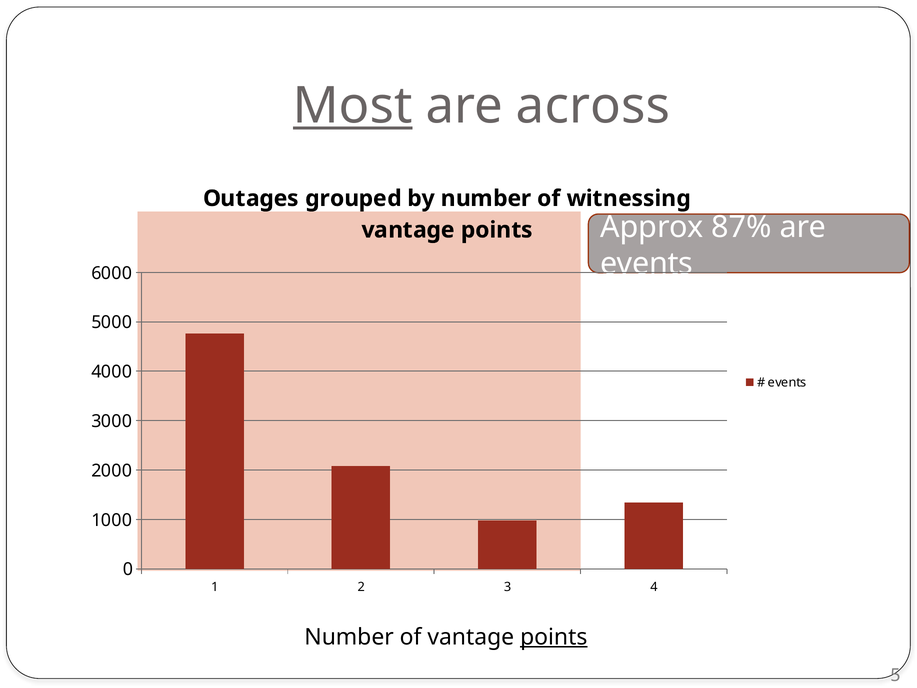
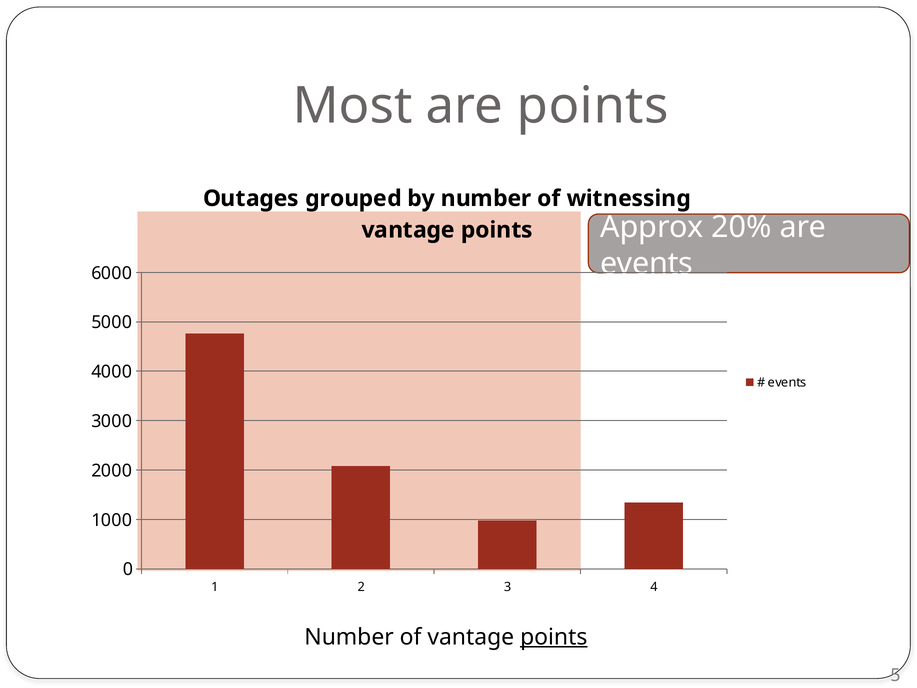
Most underline: present -> none
are across: across -> points
87%: 87% -> 20%
